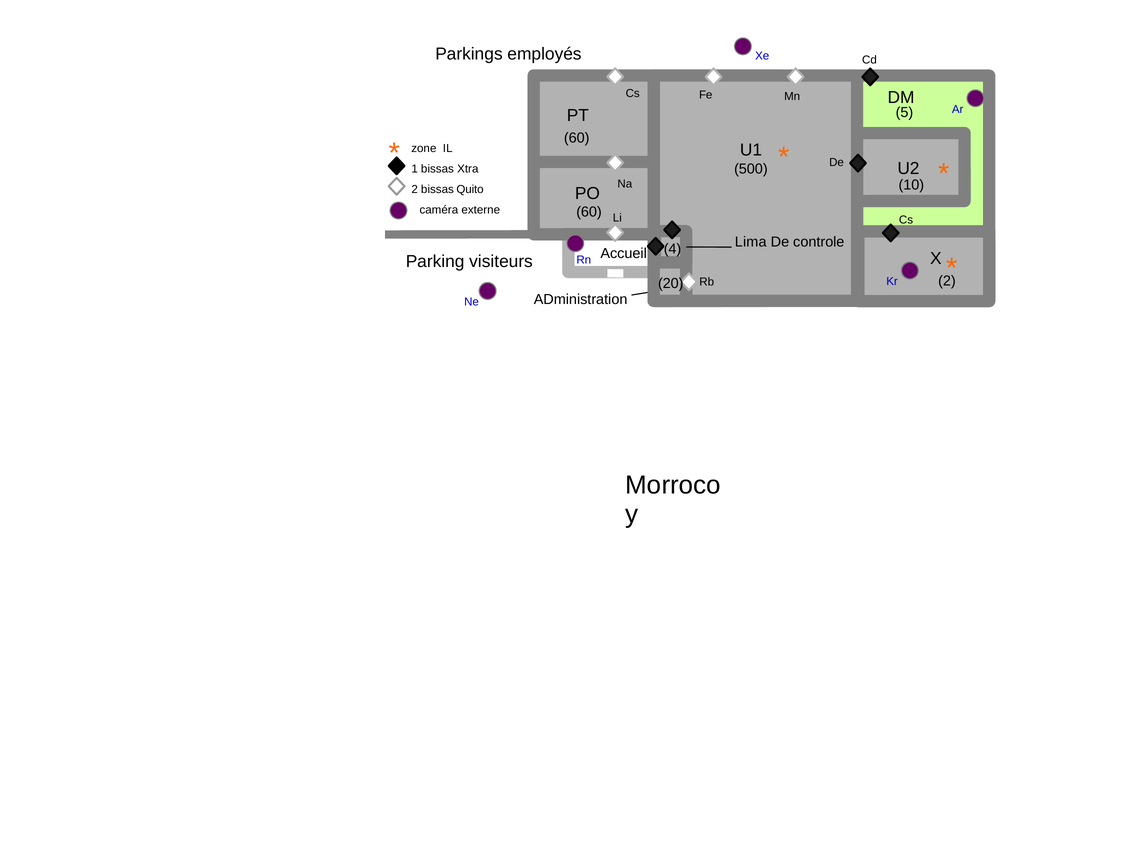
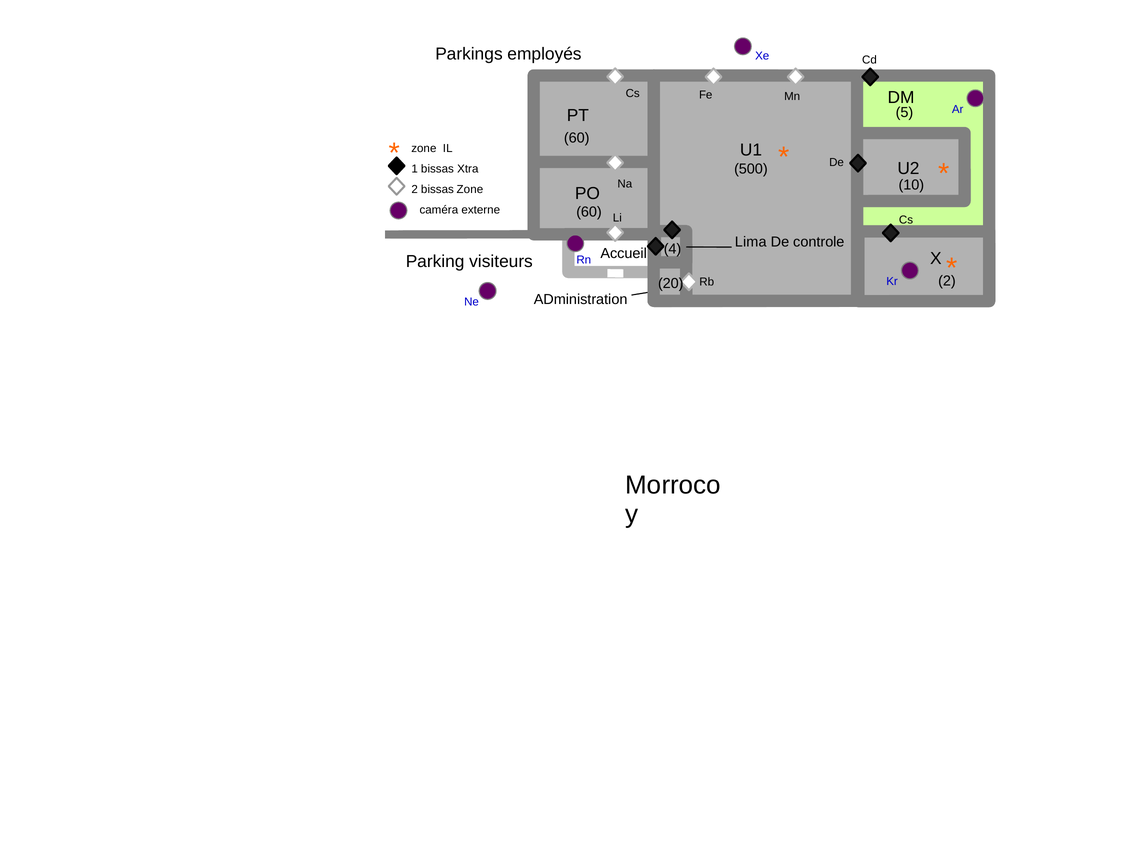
bissas Quito: Quito -> Zone
